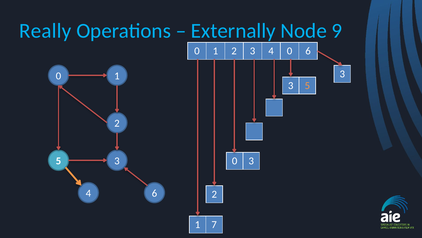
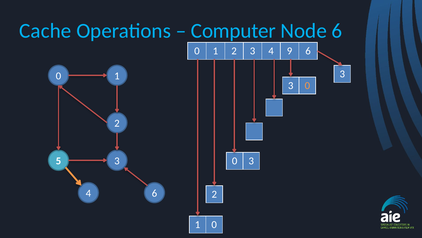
Really: Really -> Cache
Externally: Externally -> Computer
Node 9: 9 -> 6
4 0: 0 -> 9
3 5: 5 -> 0
1 7: 7 -> 0
